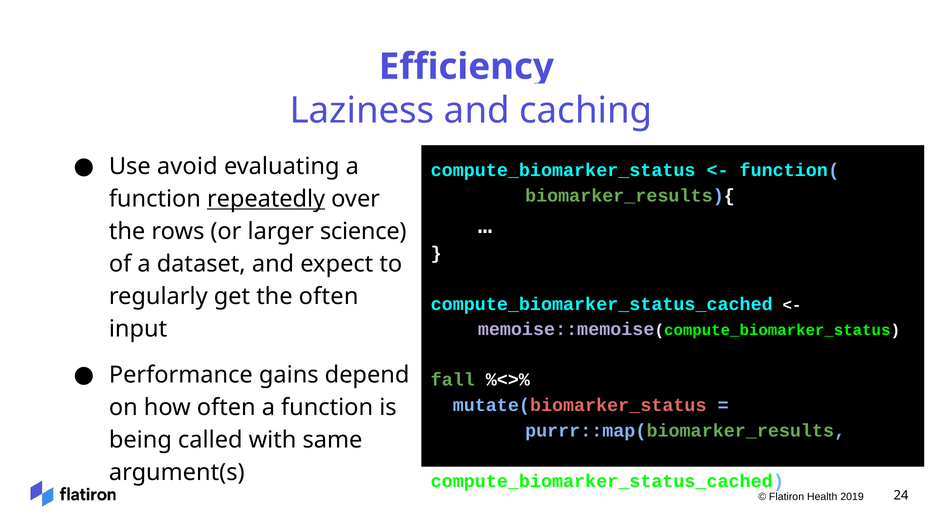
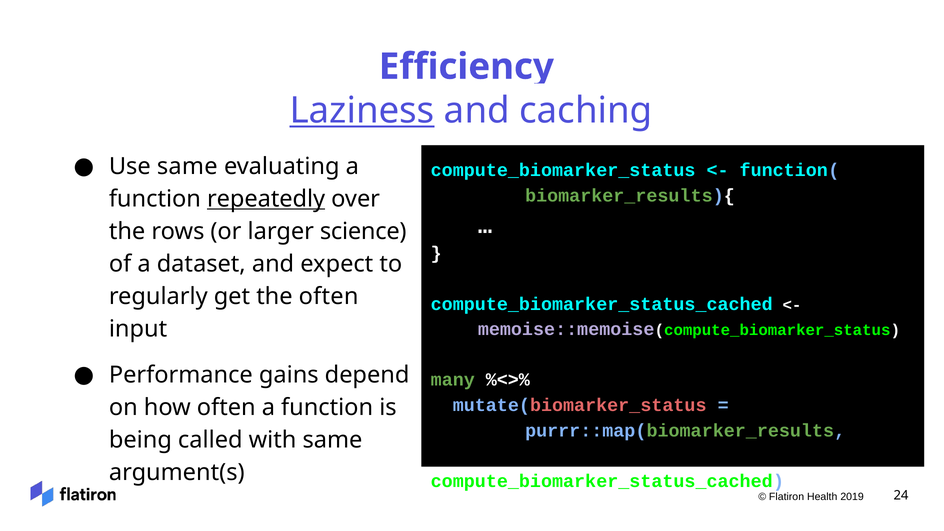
Laziness underline: none -> present
Use avoid: avoid -> same
fall: fall -> many
